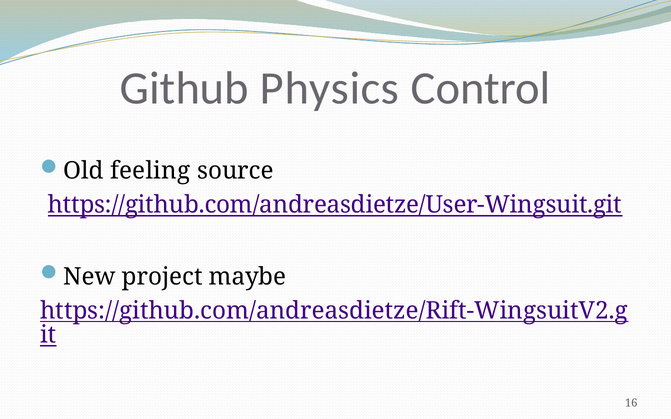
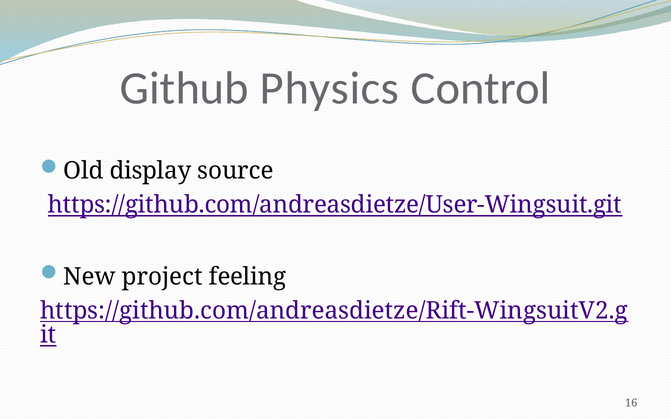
feeling: feeling -> display
maybe: maybe -> feeling
